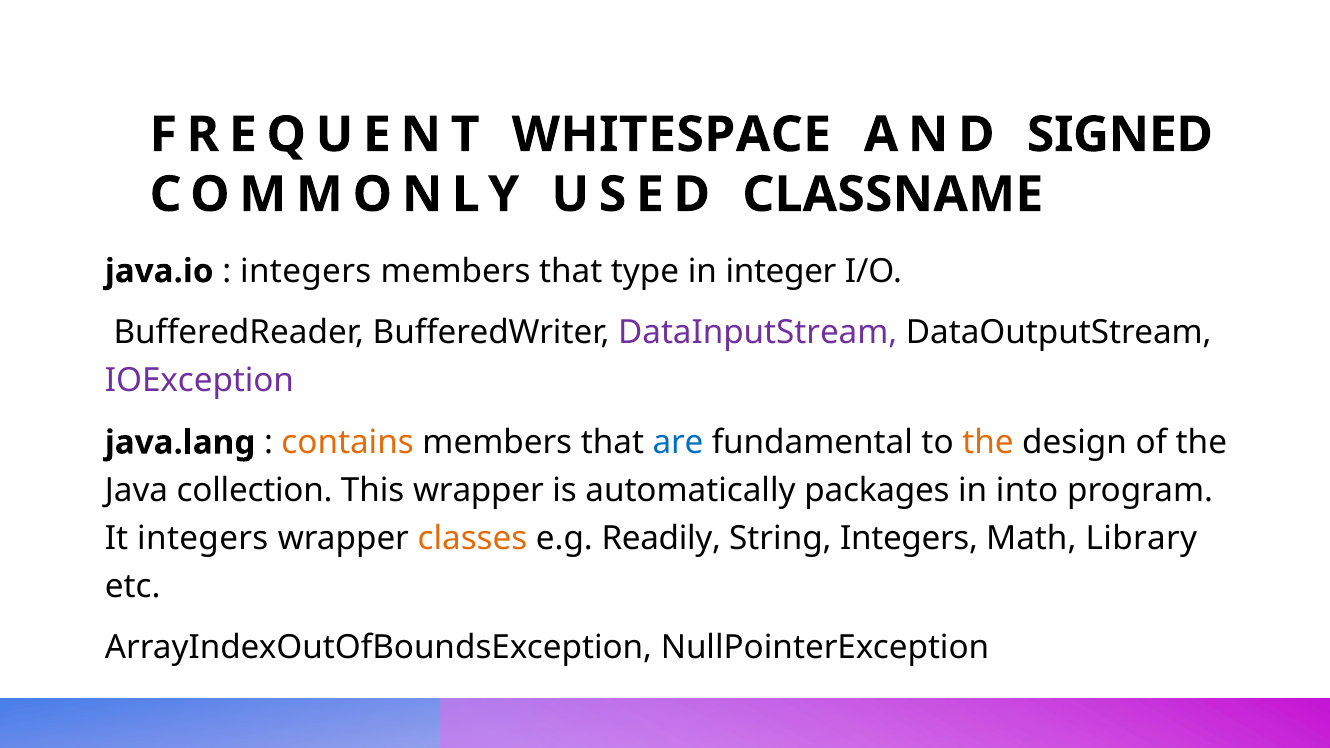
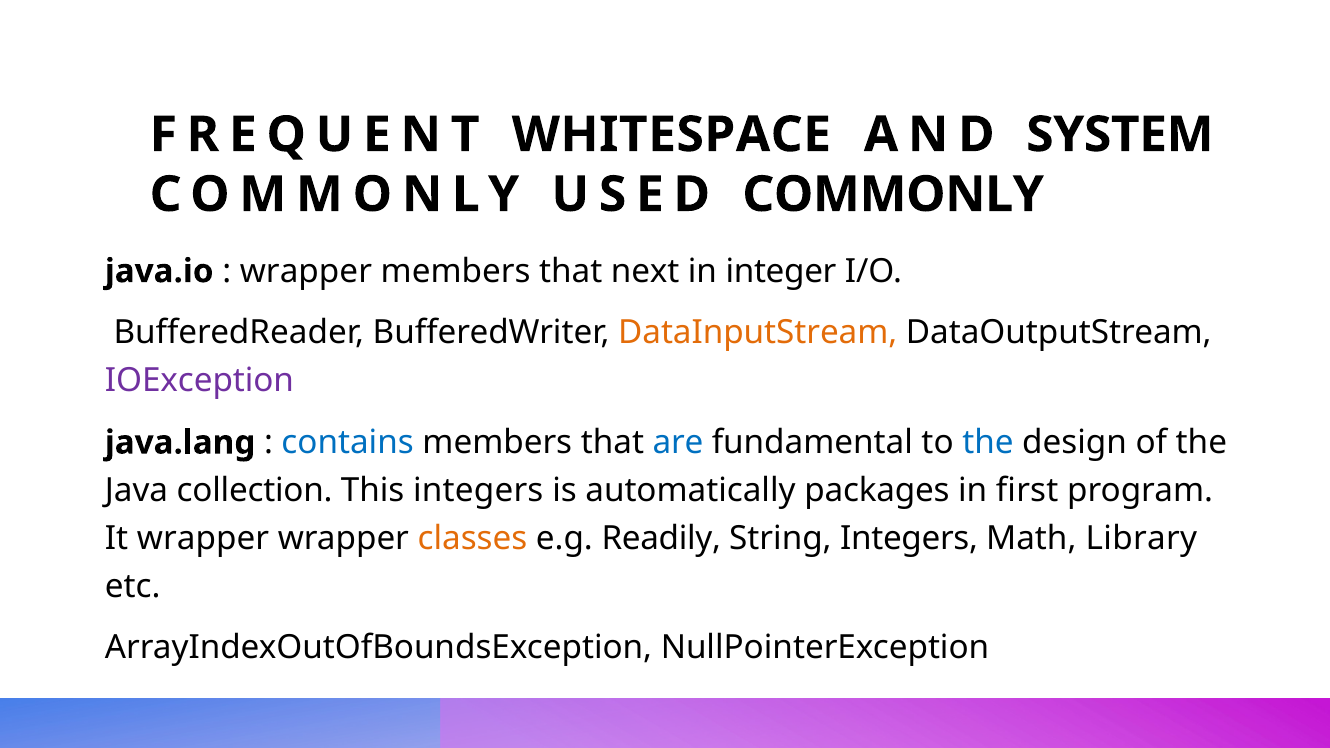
SIGNED: SIGNED -> SYSTEM
USED CLASSNAME: CLASSNAME -> COMMONLY
integers at (306, 271): integers -> wrapper
type: type -> next
DataInputStream colour: purple -> orange
contains colour: orange -> blue
the at (988, 443) colour: orange -> blue
This wrapper: wrapper -> integers
into: into -> first
It integers: integers -> wrapper
